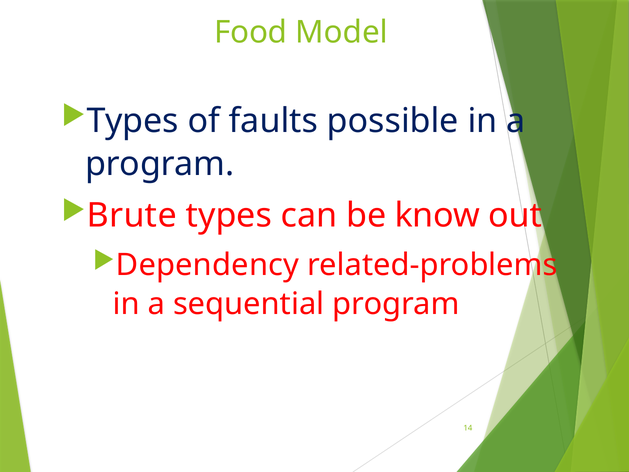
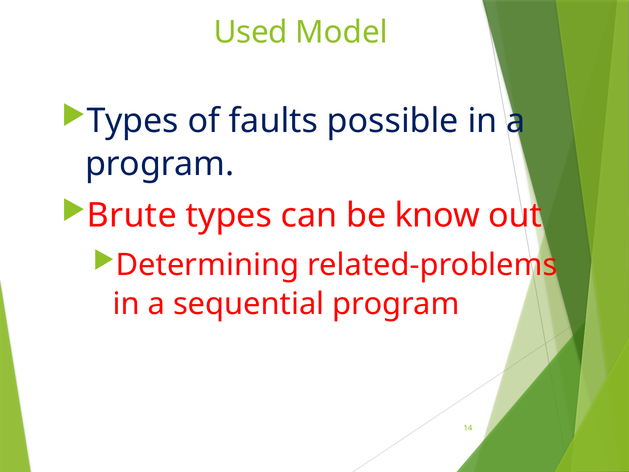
Food: Food -> Used
Dependency: Dependency -> Determining
